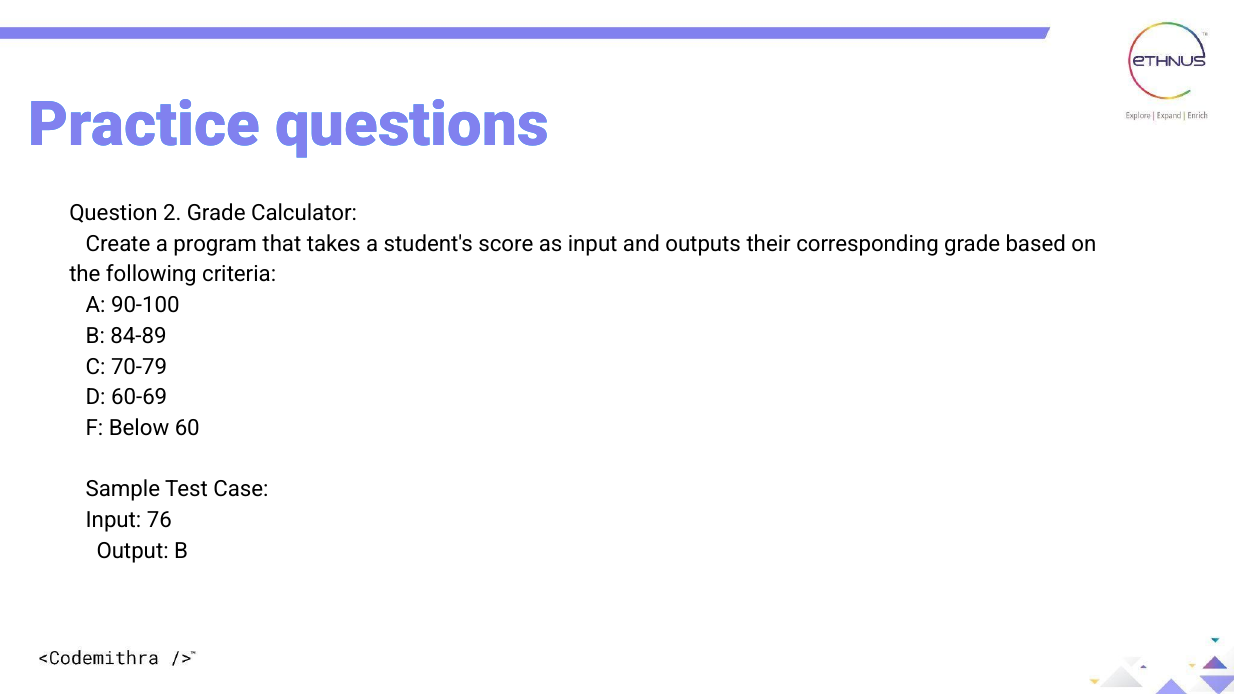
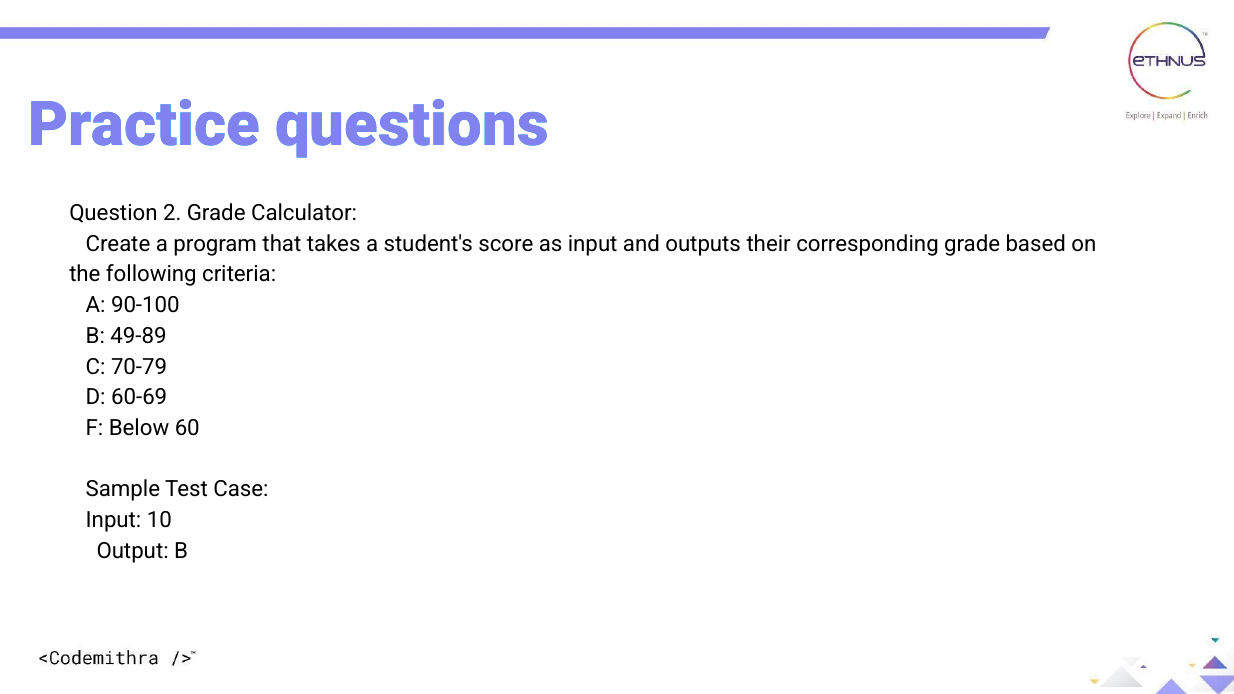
84-89: 84-89 -> 49-89
76: 76 -> 10
